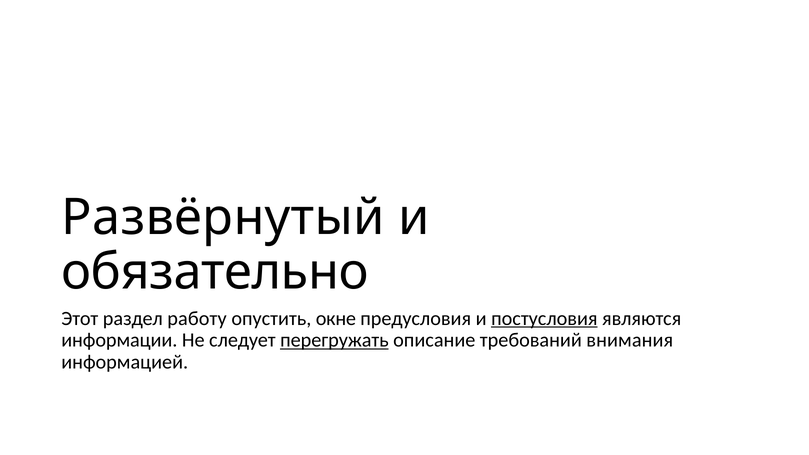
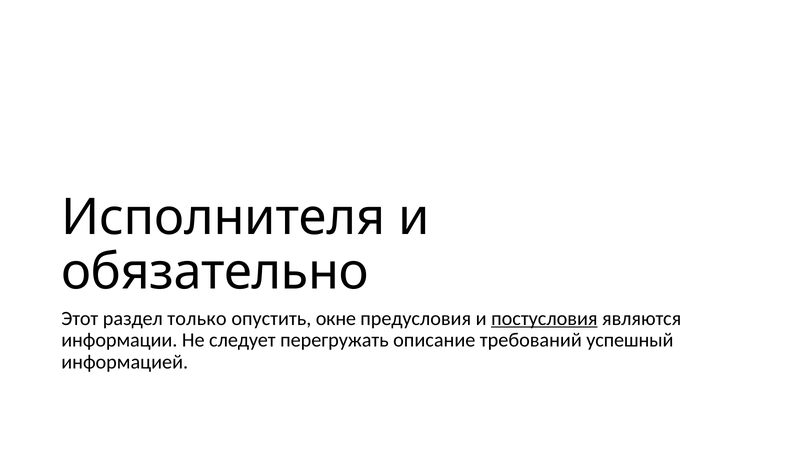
Развёрнутый: Развёрнутый -> Исполнителя
работу: работу -> только
перегружать underline: present -> none
внимания: внимания -> успешный
